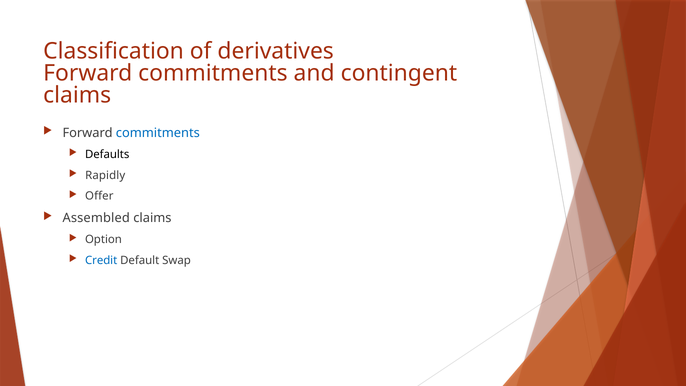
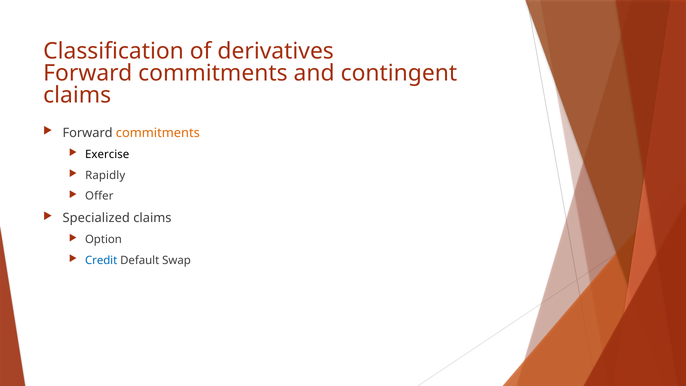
commitments at (158, 133) colour: blue -> orange
Defaults: Defaults -> Exercise
Assembled: Assembled -> Specialized
